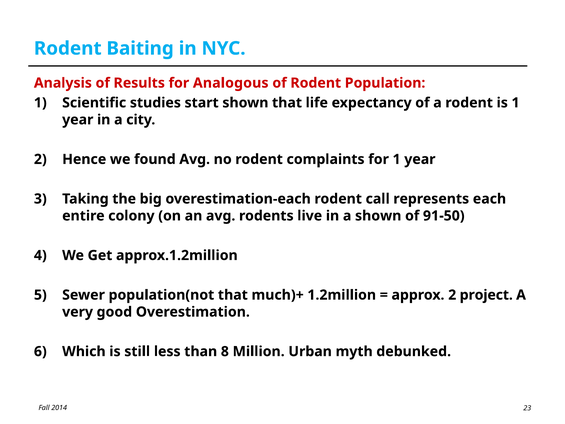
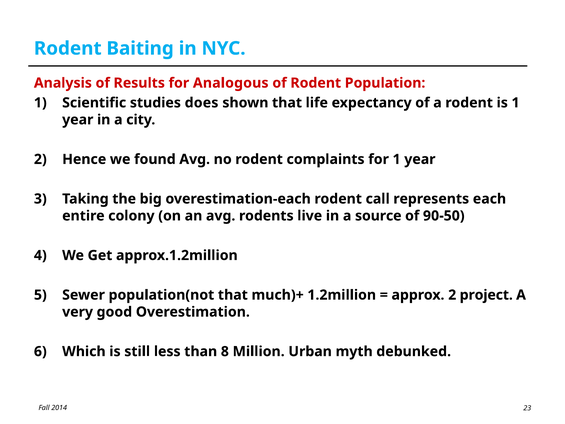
start: start -> does
a shown: shown -> source
91-50: 91-50 -> 90-50
